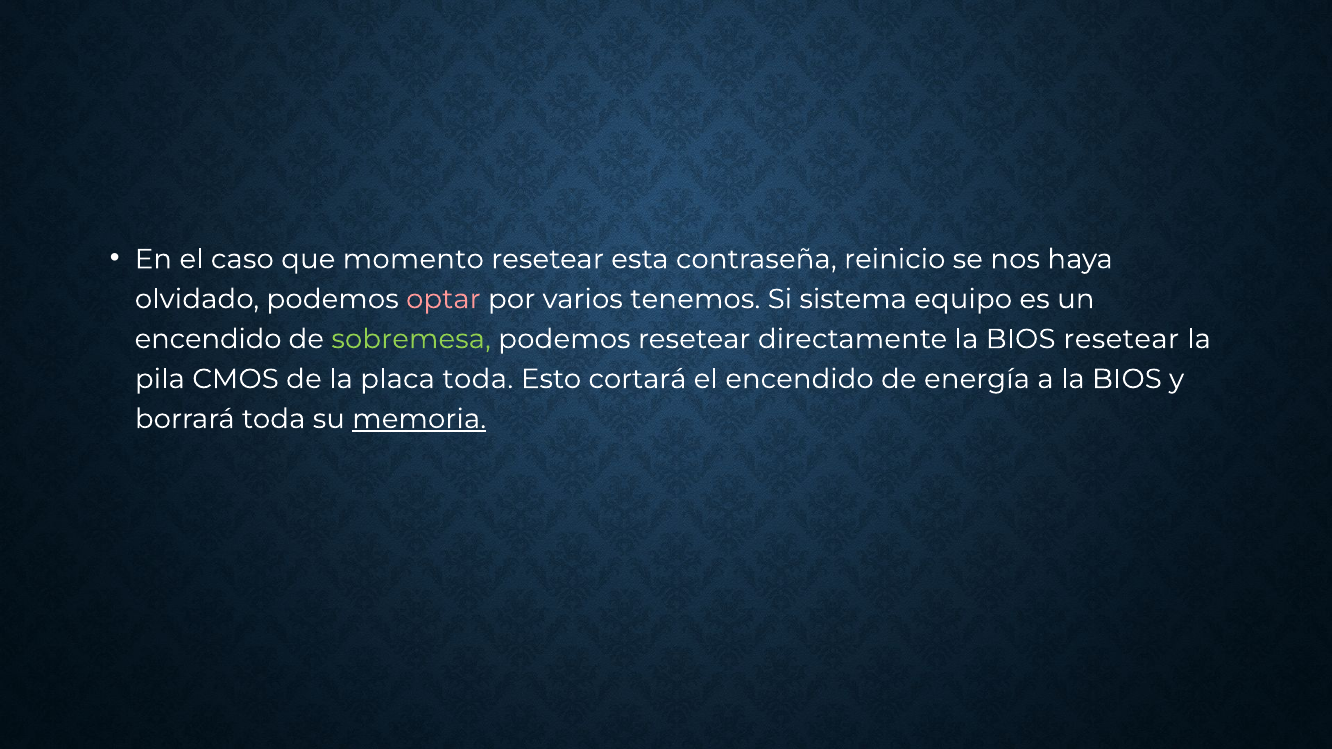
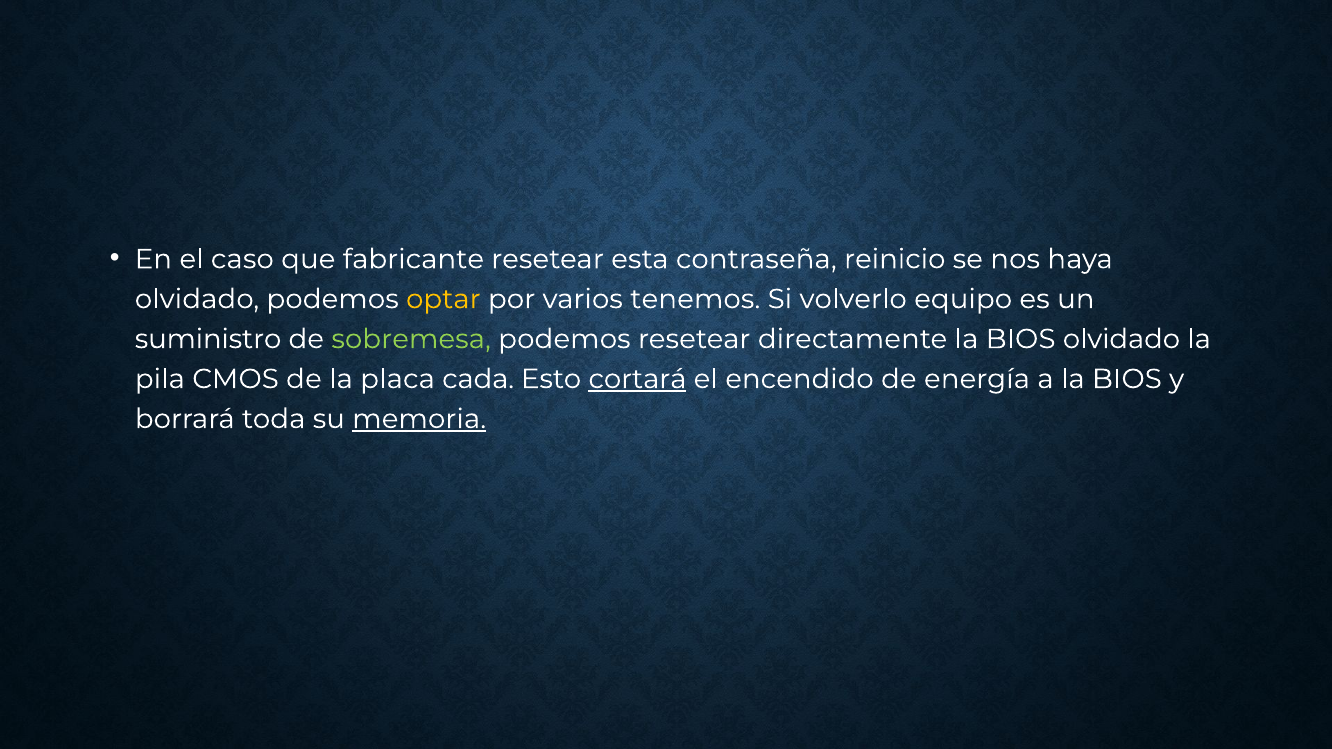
momento: momento -> fabricante
optar colour: pink -> yellow
sistema: sistema -> volverlo
encendido at (208, 339): encendido -> suministro
BIOS resetear: resetear -> olvidado
placa toda: toda -> cada
cortará underline: none -> present
